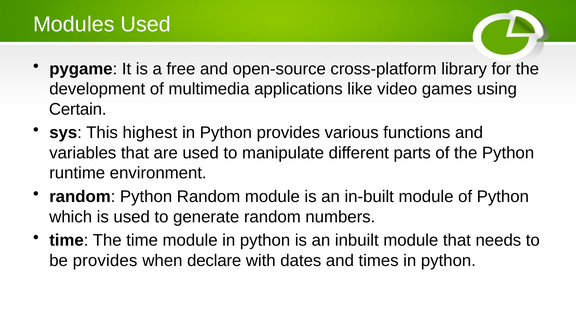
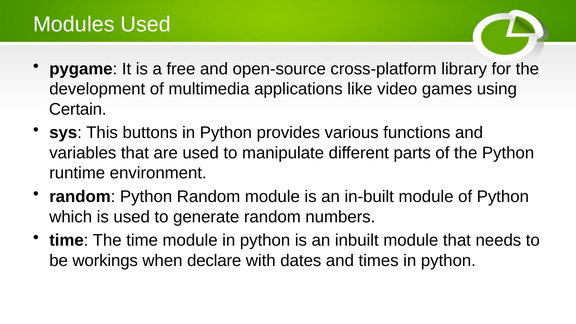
highest: highest -> buttons
be provides: provides -> workings
